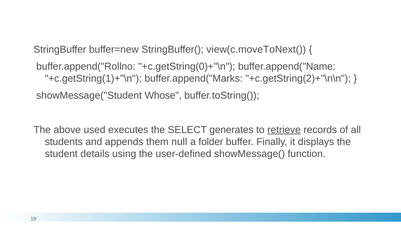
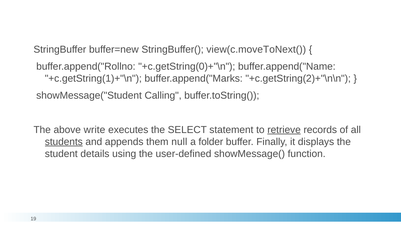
Whose: Whose -> Calling
used: used -> write
generates: generates -> statement
students underline: none -> present
